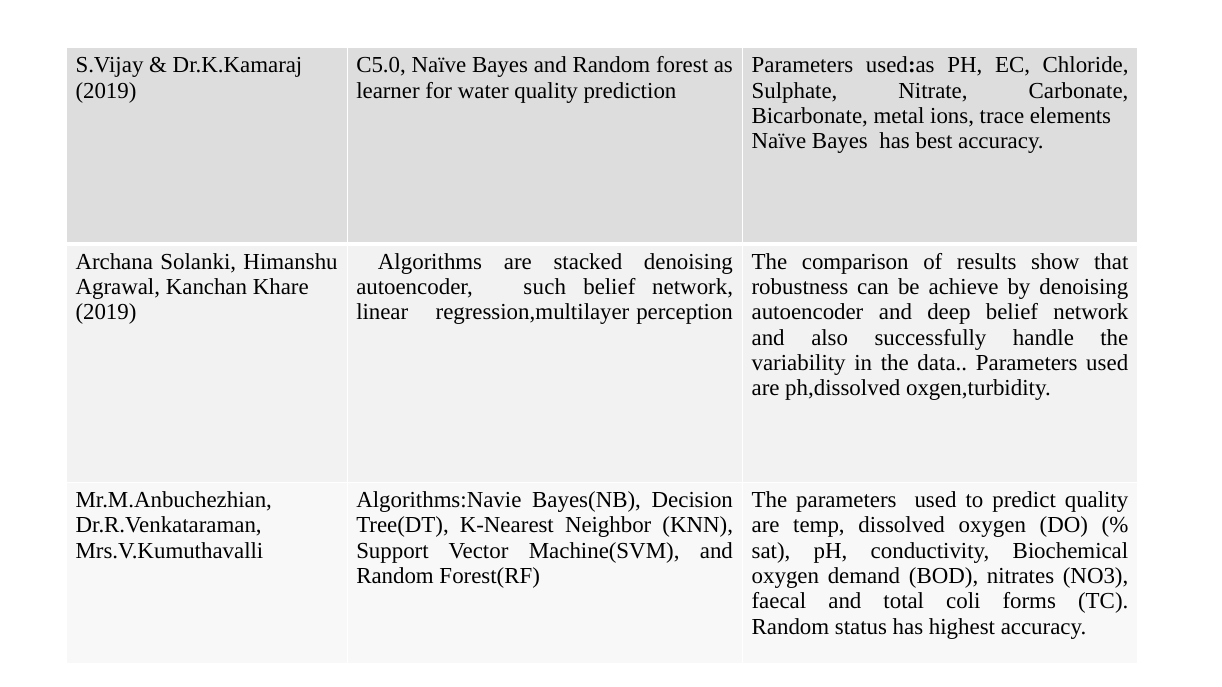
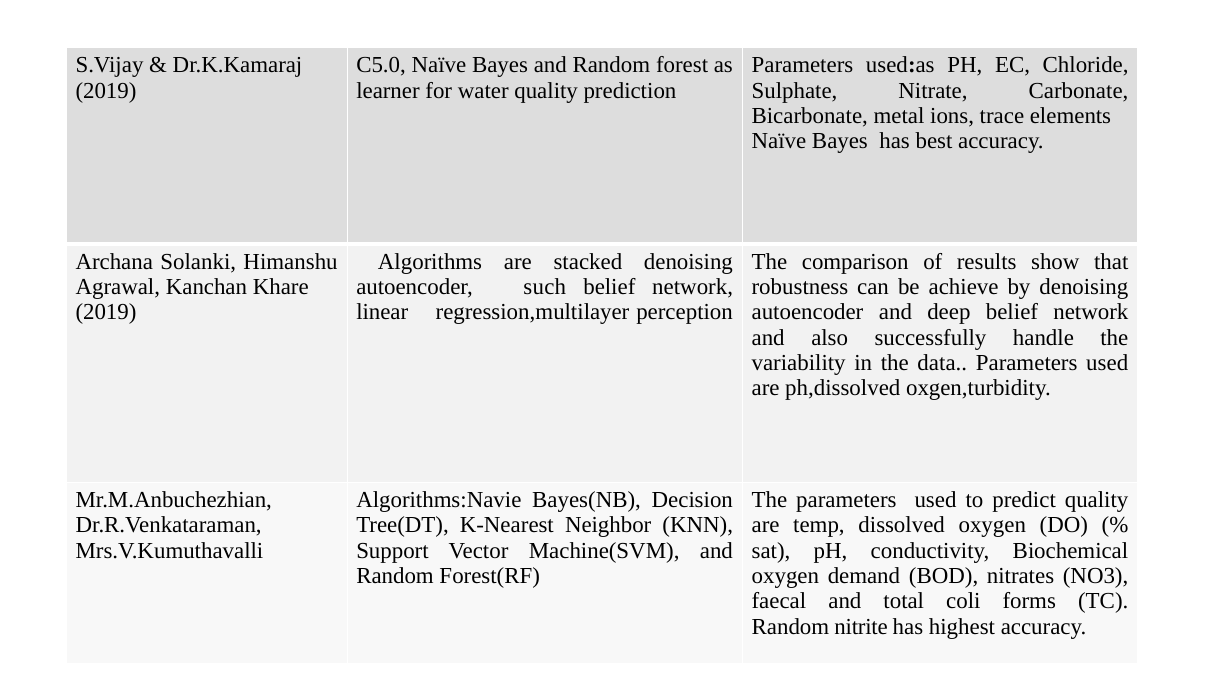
status: status -> nitrite
